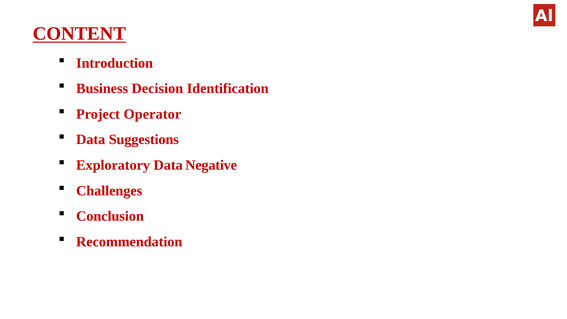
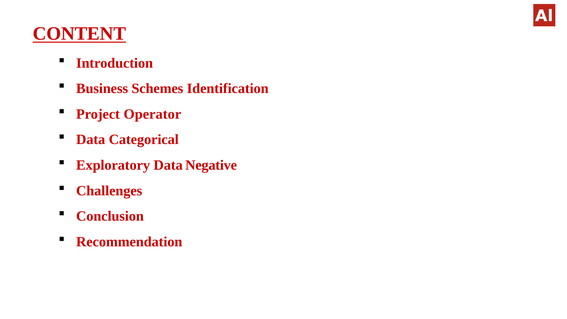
Decision: Decision -> Schemes
Suggestions: Suggestions -> Categorical
